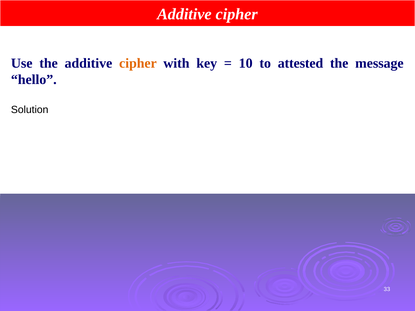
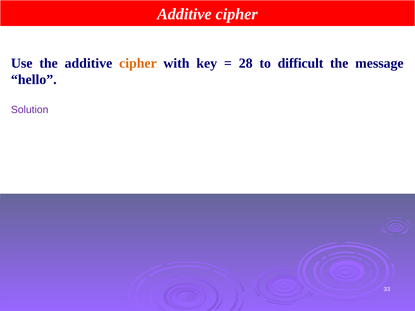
10: 10 -> 28
attested: attested -> difficult
Solution colour: black -> purple
